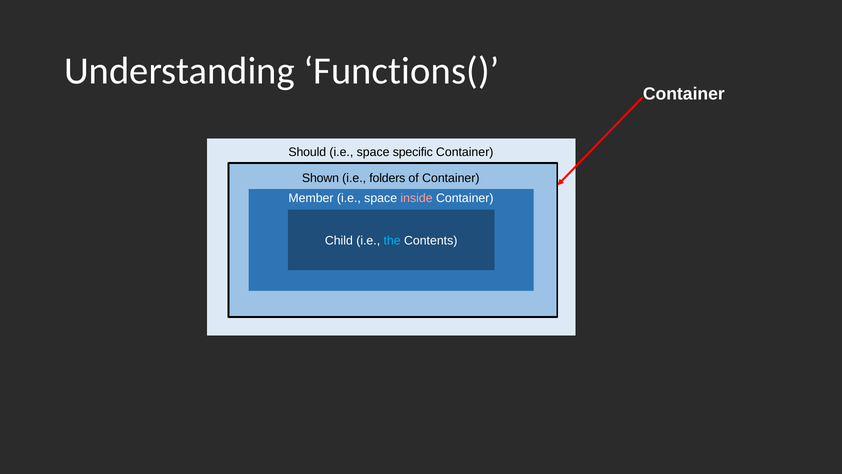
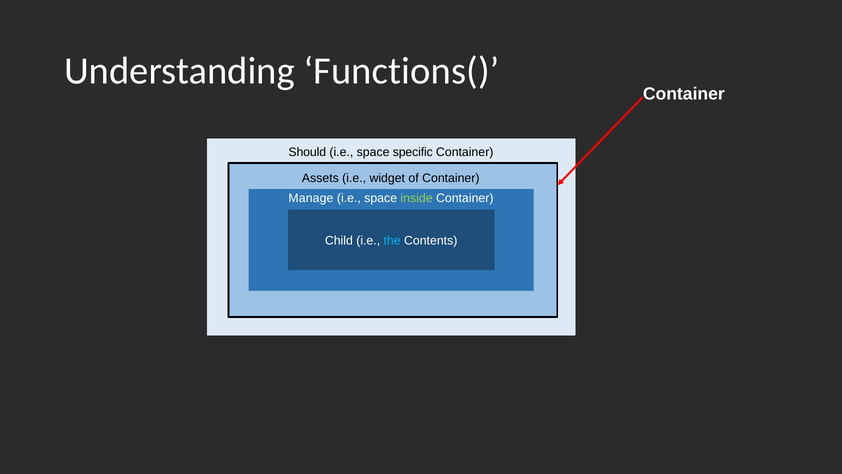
Shown: Shown -> Assets
folders: folders -> widget
Member: Member -> Manage
inside colour: pink -> light green
